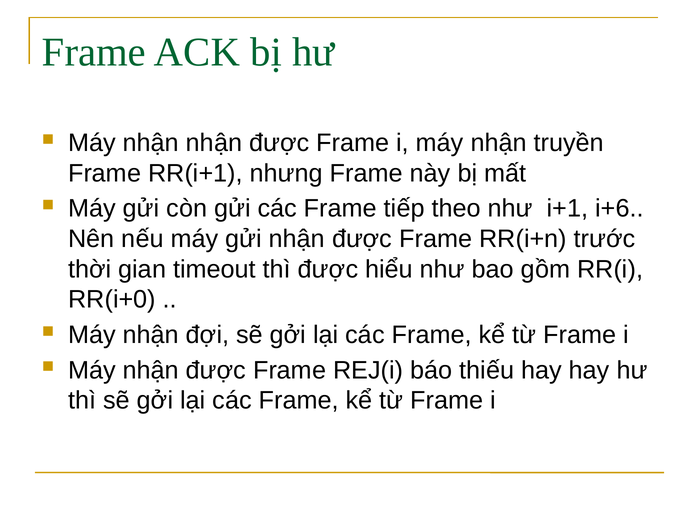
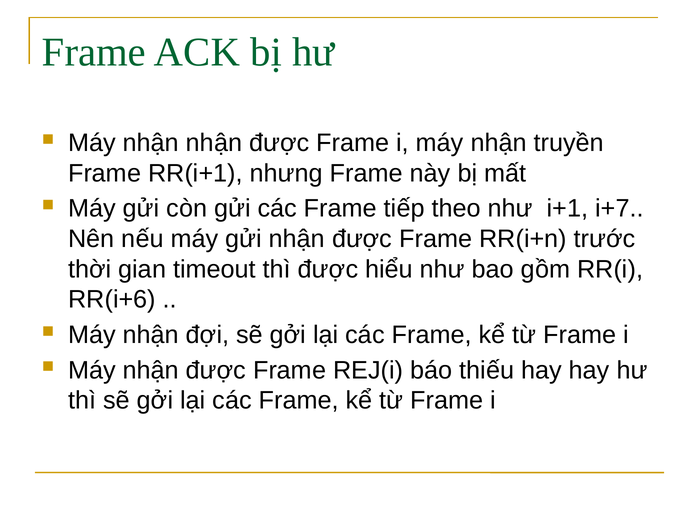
i+6: i+6 -> i+7
RR(i+0: RR(i+0 -> RR(i+6
